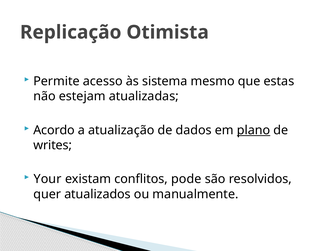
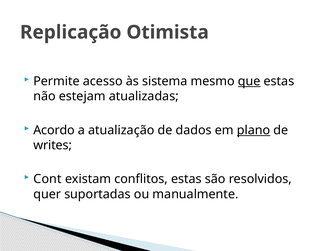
que underline: none -> present
Your: Your -> Cont
conflitos pode: pode -> estas
atualizados: atualizados -> suportadas
